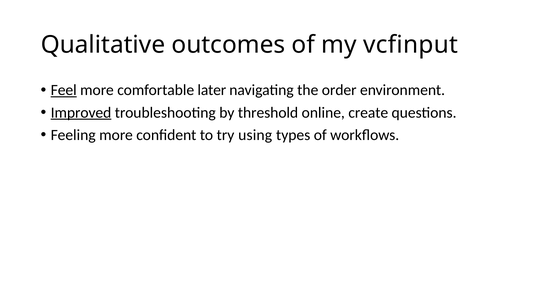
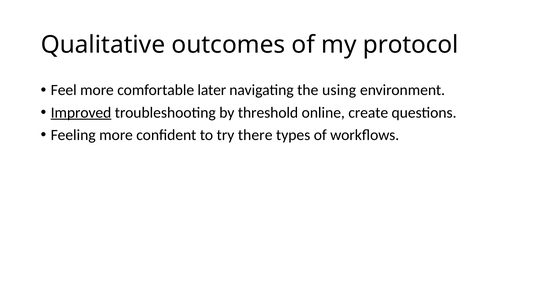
vcfinput: vcfinput -> protocol
Feel underline: present -> none
order: order -> using
using: using -> there
